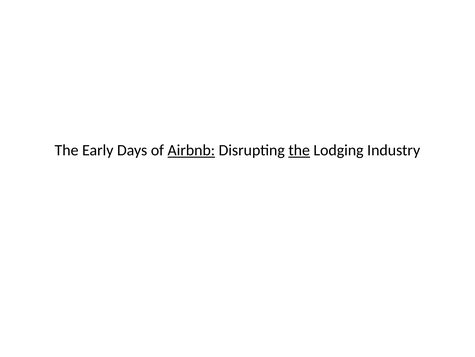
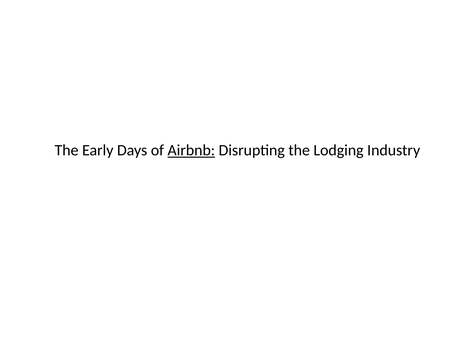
the at (299, 150) underline: present -> none
